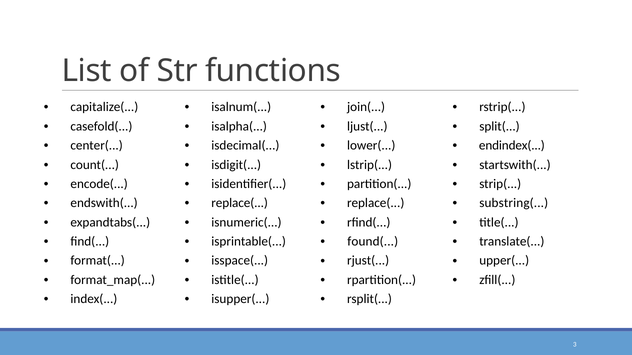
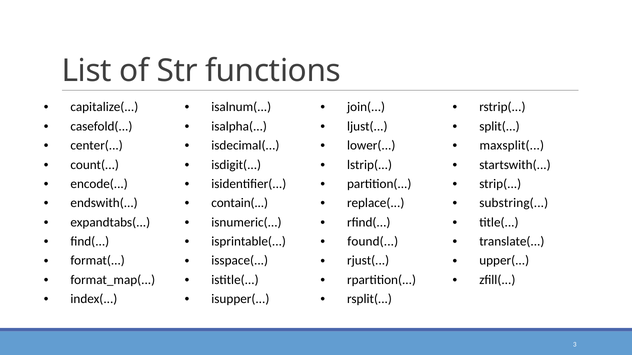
endindex(: endindex( -> maxsplit(
replace( at (240, 203): replace( -> contain(
